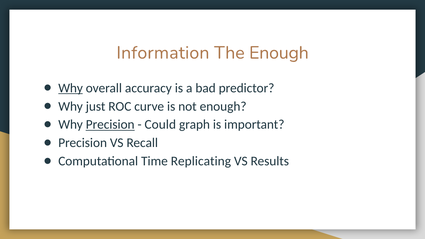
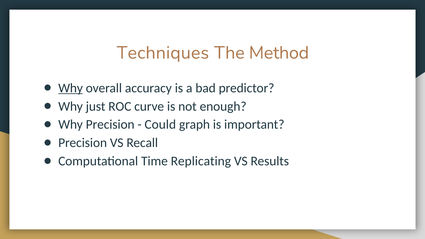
Information: Information -> Techniques
The Enough: Enough -> Method
Precision at (110, 125) underline: present -> none
